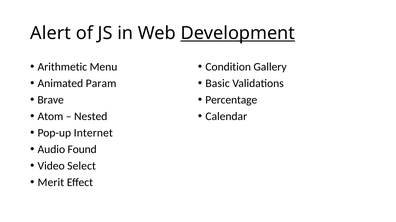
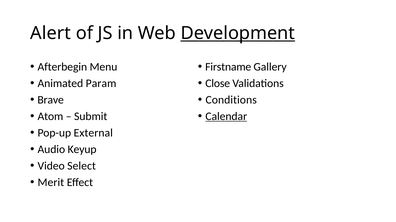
Arithmetic: Arithmetic -> Afterbegin
Condition: Condition -> Firstname
Basic: Basic -> Close
Percentage: Percentage -> Conditions
Nested: Nested -> Submit
Calendar underline: none -> present
Internet: Internet -> External
Found: Found -> Keyup
